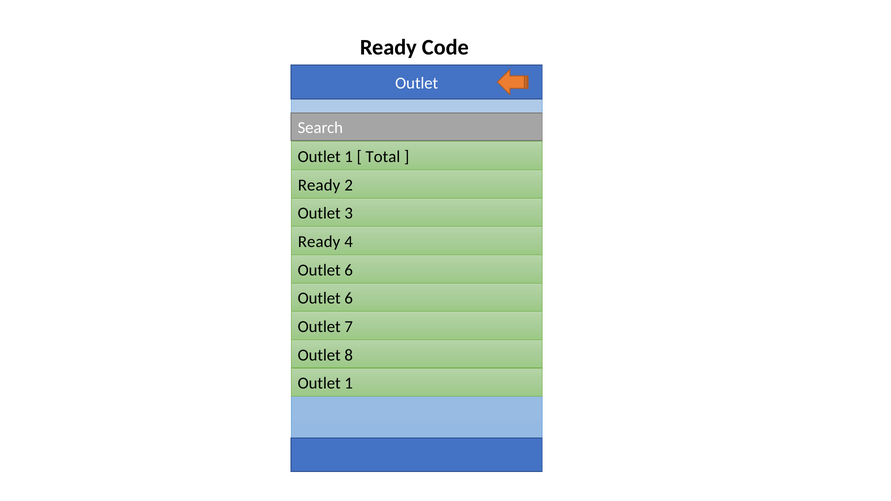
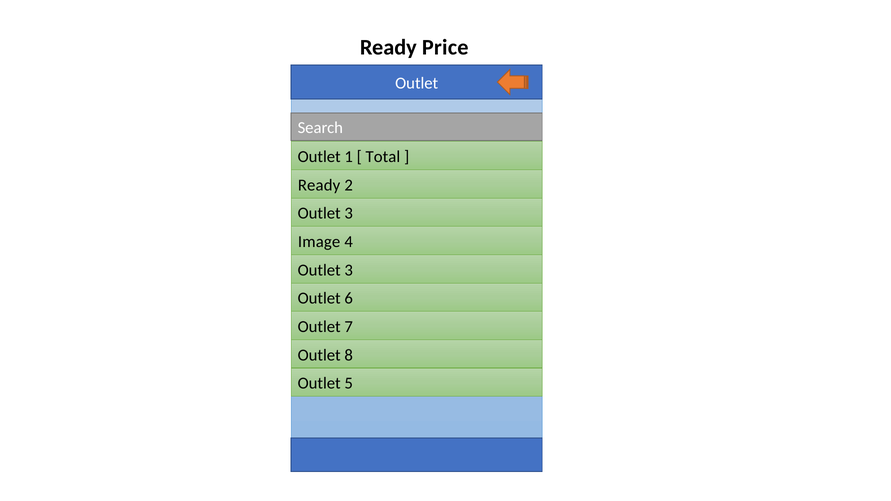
Code: Code -> Price
Ready at (319, 242): Ready -> Image
6 at (349, 270): 6 -> 3
1 at (349, 383): 1 -> 5
